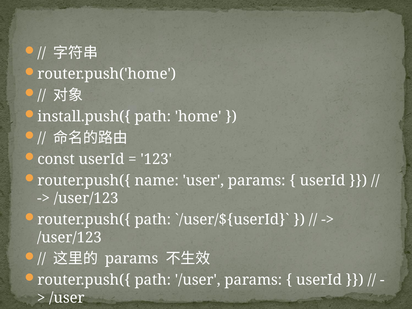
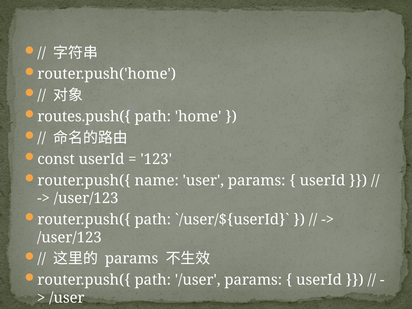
install.push({: install.push({ -> routes.push({
